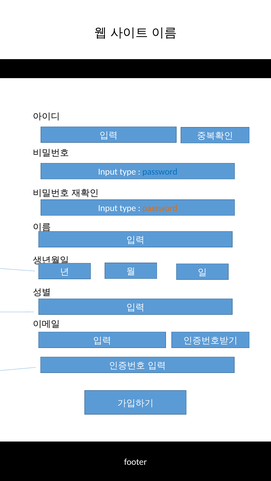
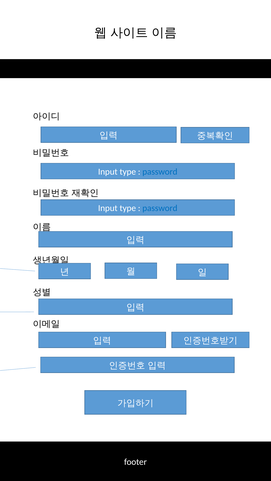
password at (160, 209) colour: orange -> blue
